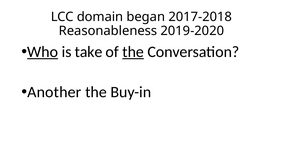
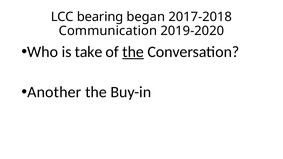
domain: domain -> bearing
Reasonableness: Reasonableness -> Communication
Who underline: present -> none
